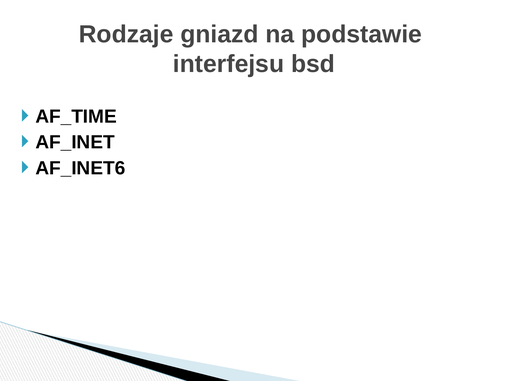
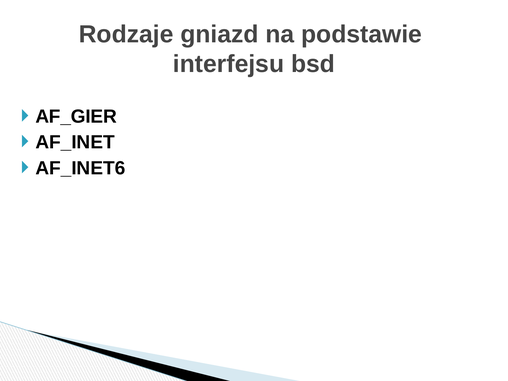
AF_TIME: AF_TIME -> AF_GIER
